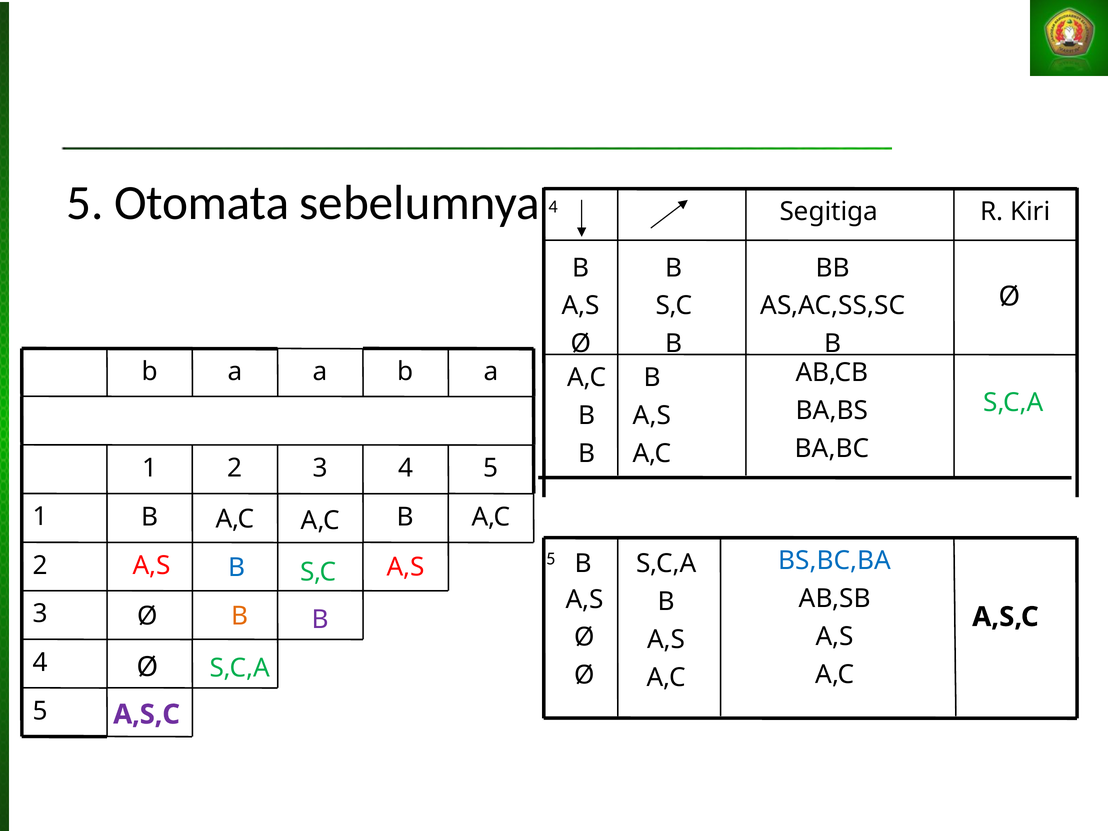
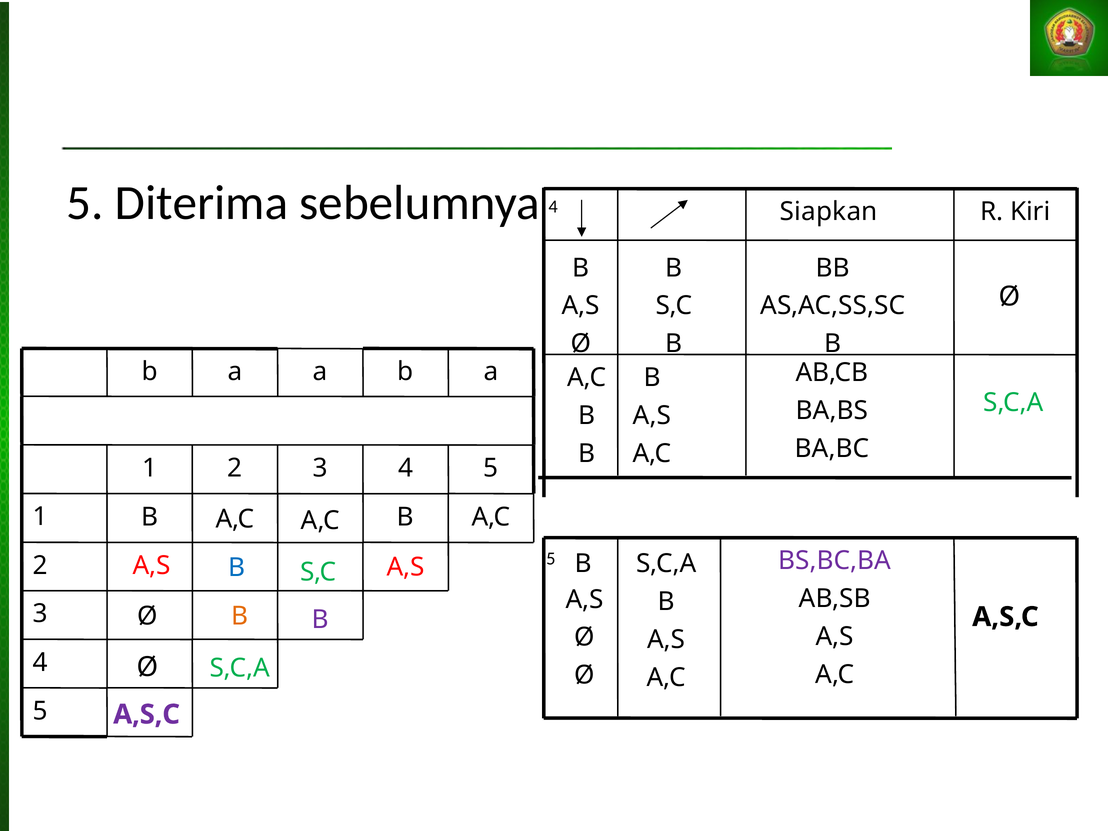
Otomata: Otomata -> Diterima
Segitiga: Segitiga -> Siapkan
BS,BC,BA colour: blue -> purple
